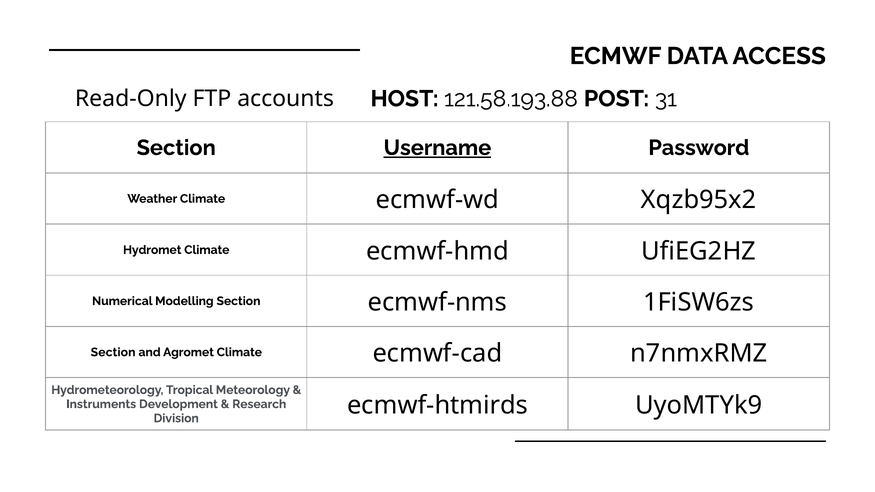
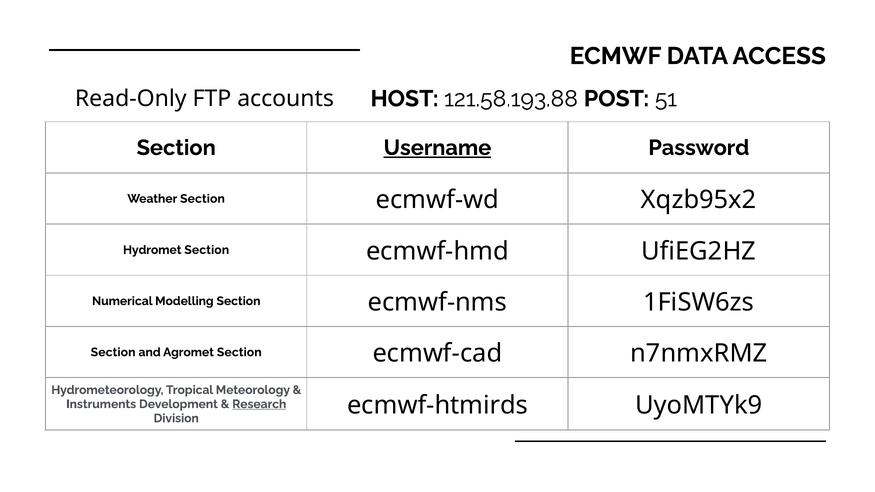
31: 31 -> 51
Weather Climate: Climate -> Section
Hydromet Climate: Climate -> Section
Agromet Climate: Climate -> Section
Research underline: none -> present
